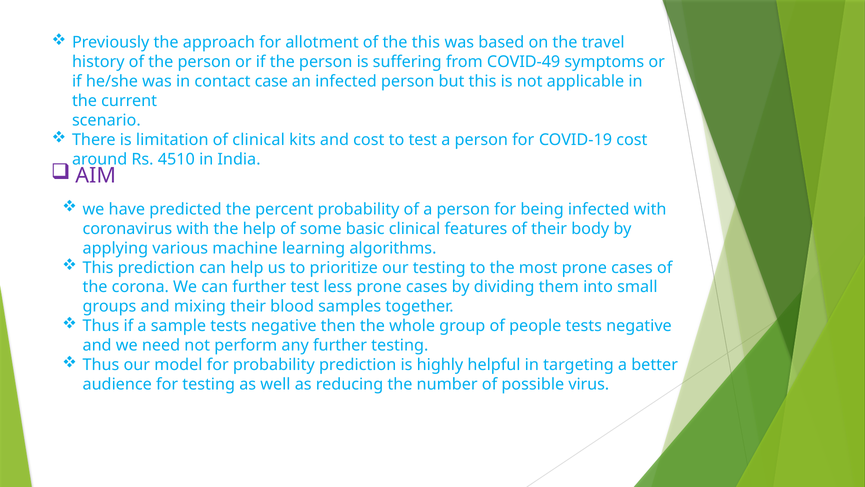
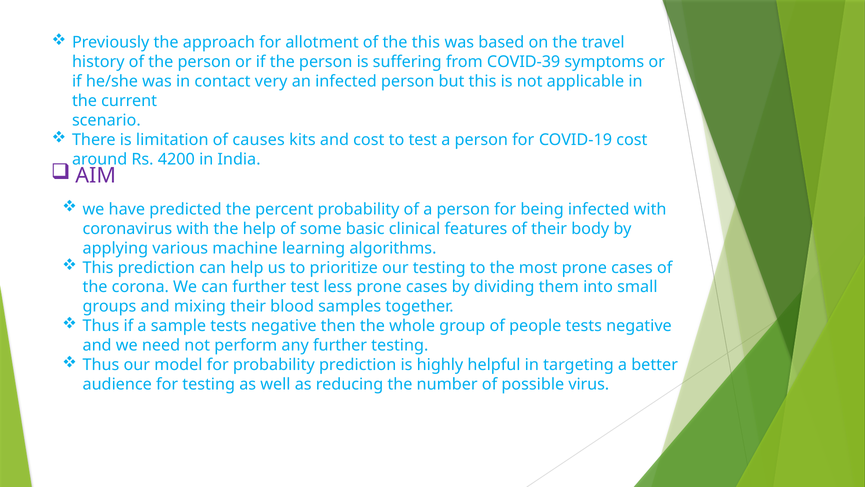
COVID-49: COVID-49 -> COVID-39
case: case -> very
of clinical: clinical -> causes
4510: 4510 -> 4200
